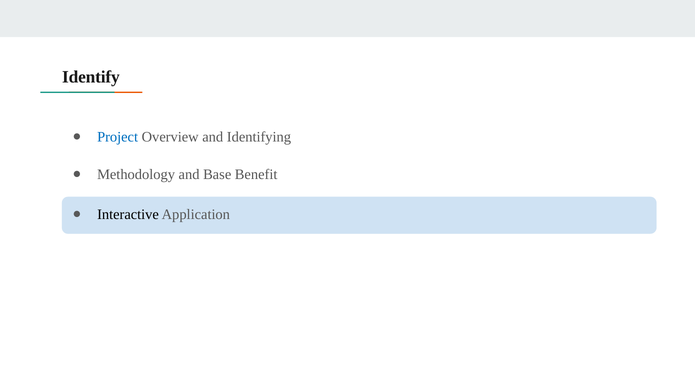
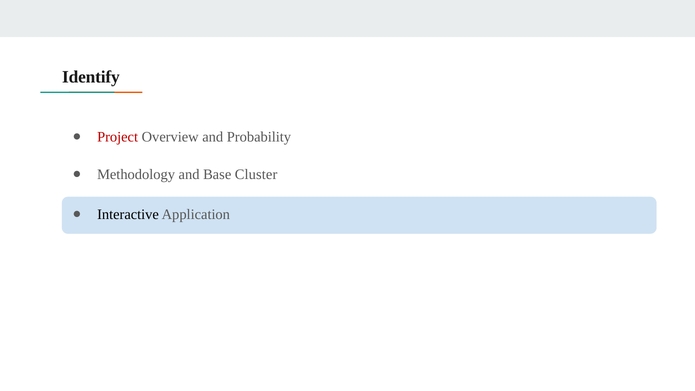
Project colour: blue -> red
Identifying: Identifying -> Probability
Benefit: Benefit -> Cluster
